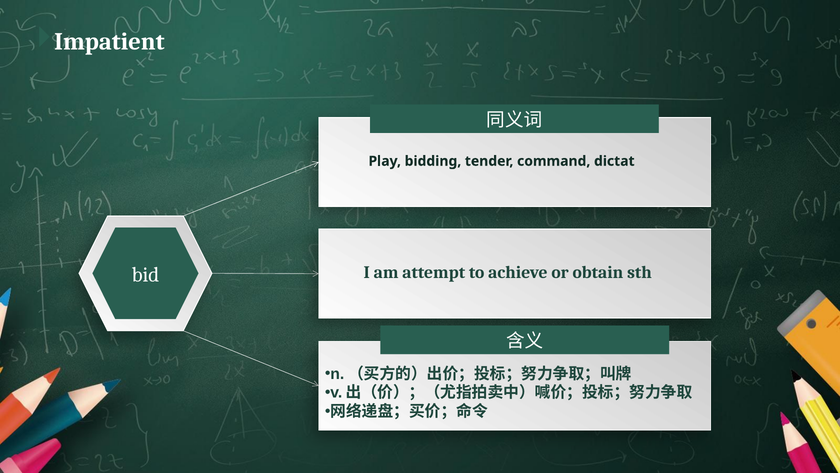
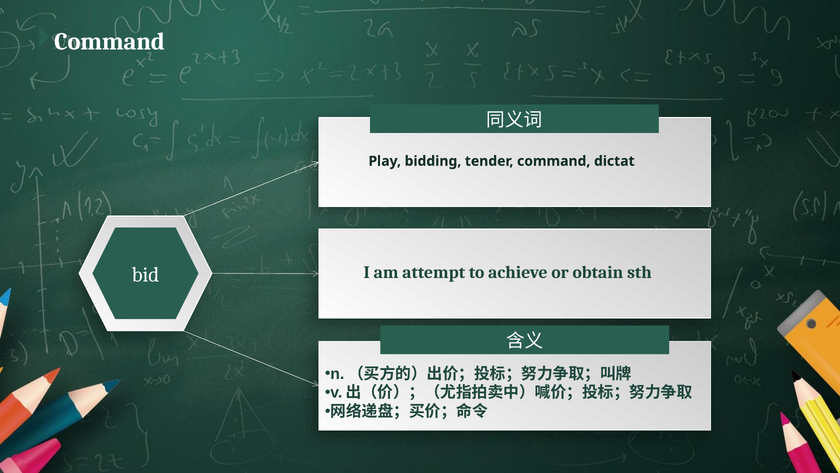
Impatient at (109, 41): Impatient -> Command
